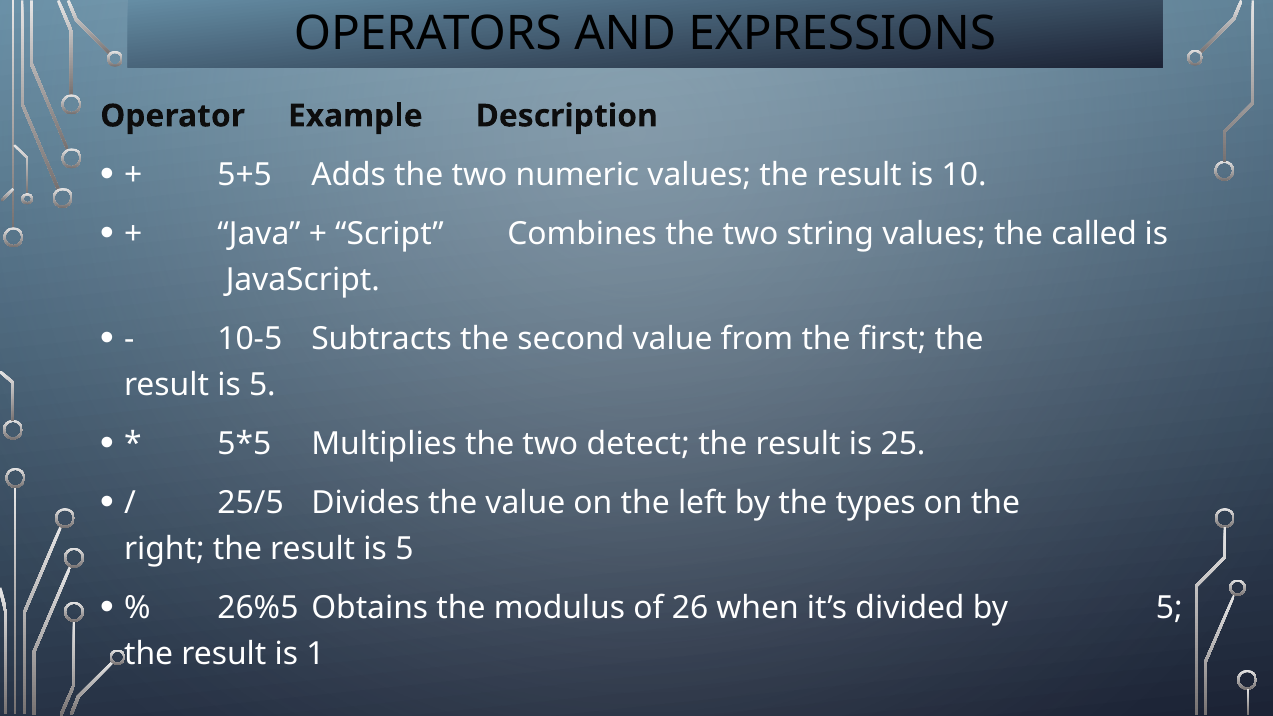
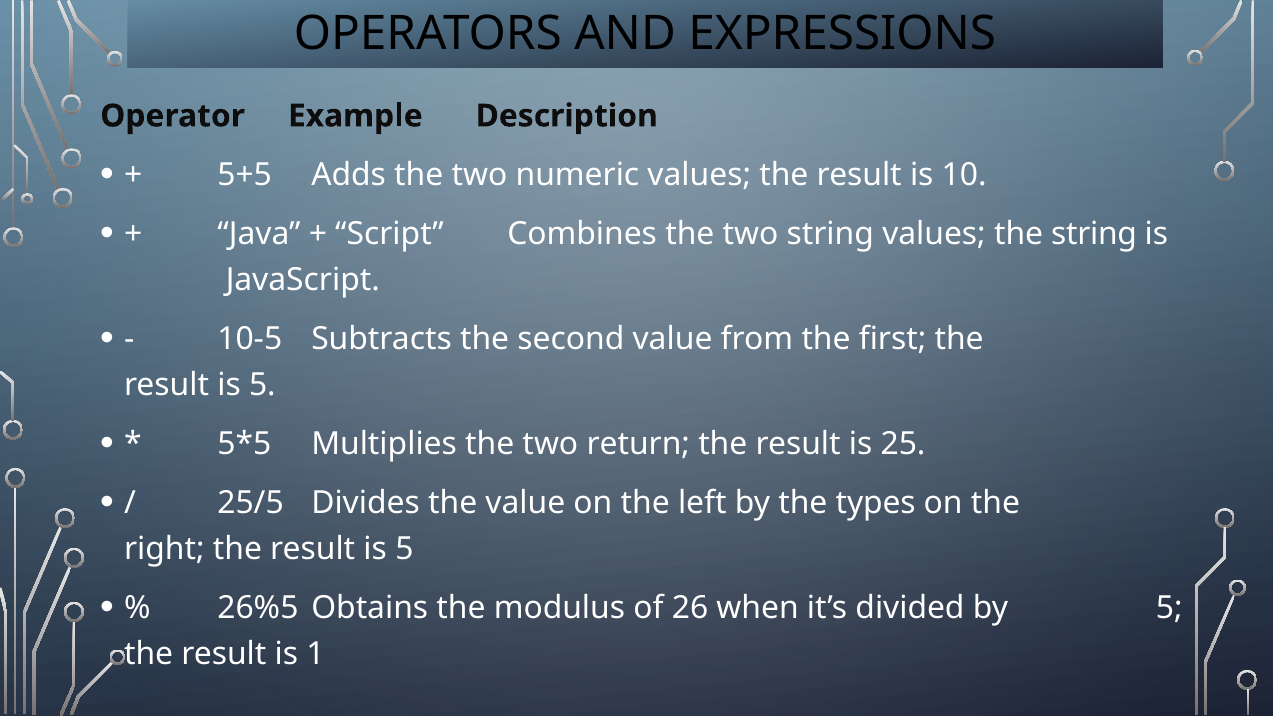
the called: called -> string
detect: detect -> return
